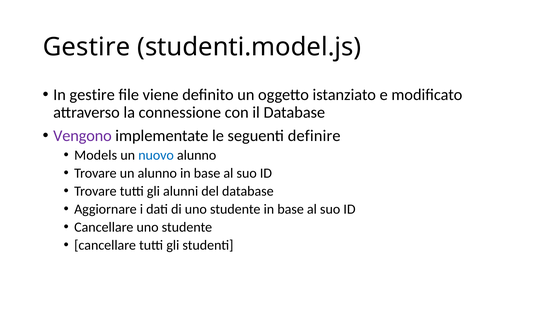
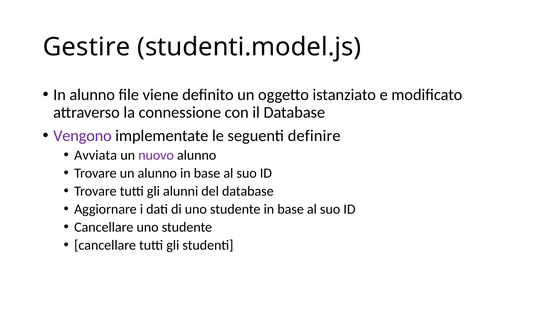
In gestire: gestire -> alunno
Models: Models -> Avviata
nuovo colour: blue -> purple
